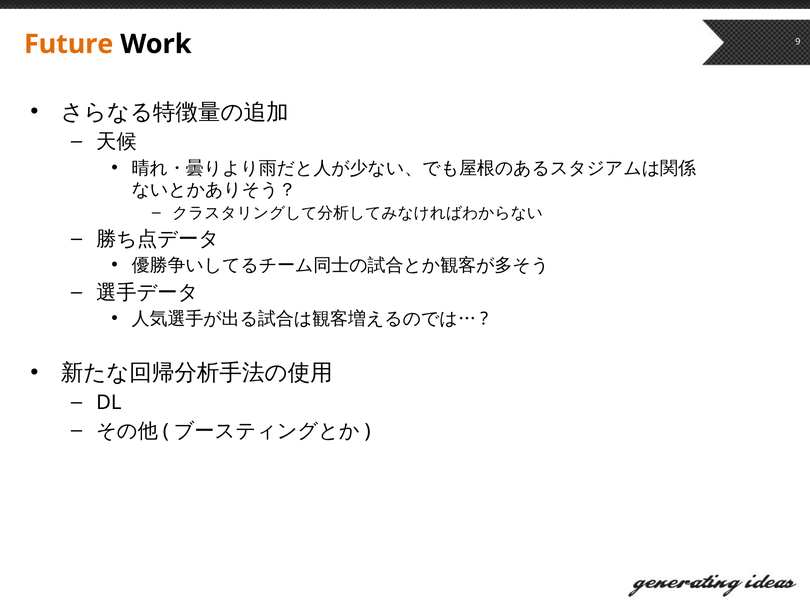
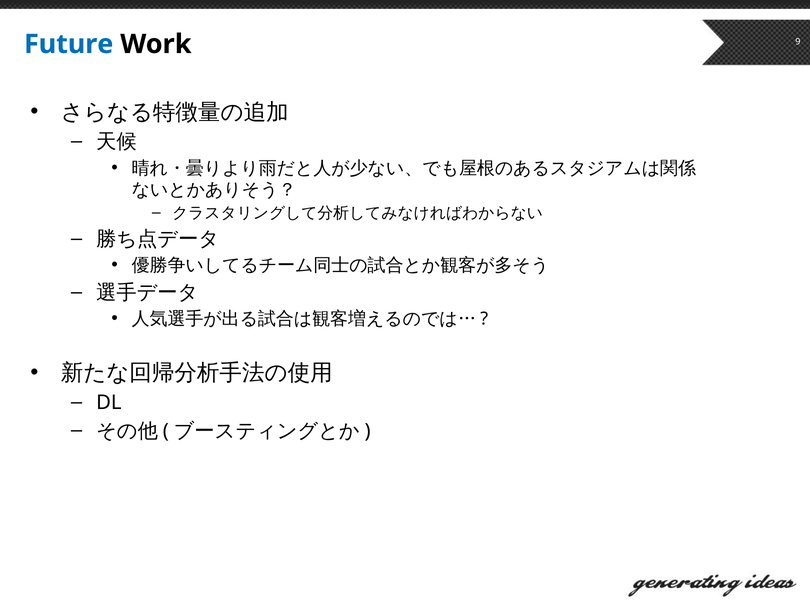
Future colour: orange -> blue
